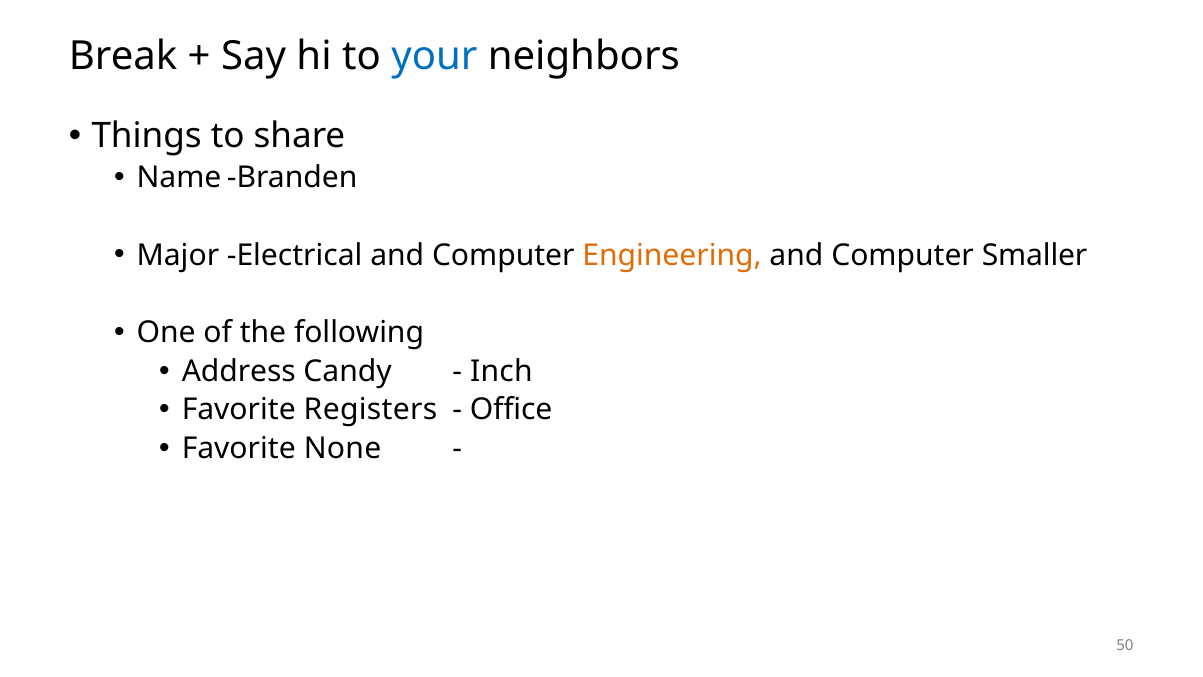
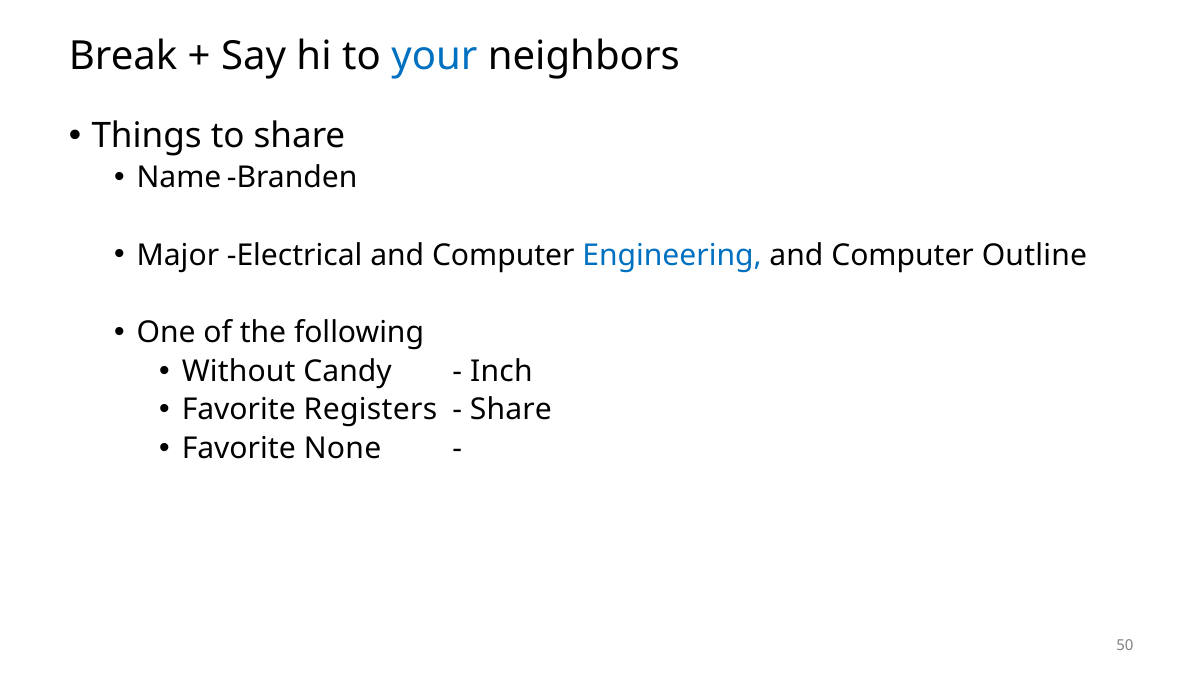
Engineering colour: orange -> blue
Smaller: Smaller -> Outline
Address: Address -> Without
Office at (511, 410): Office -> Share
